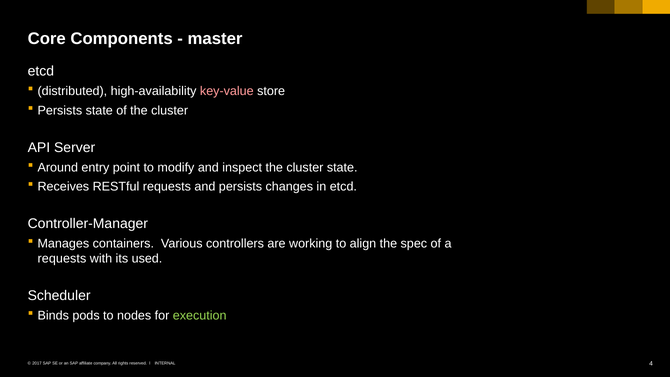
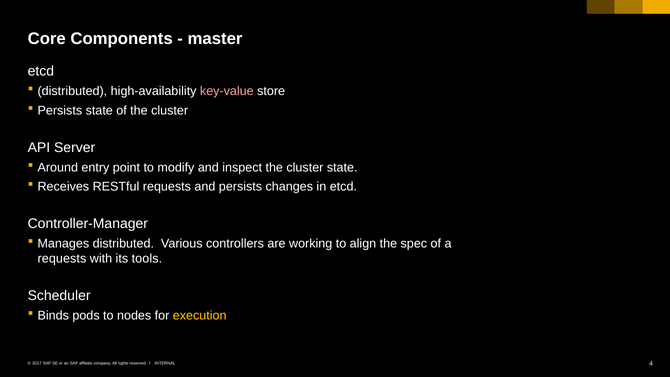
Manages containers: containers -> distributed
used: used -> tools
execution colour: light green -> yellow
